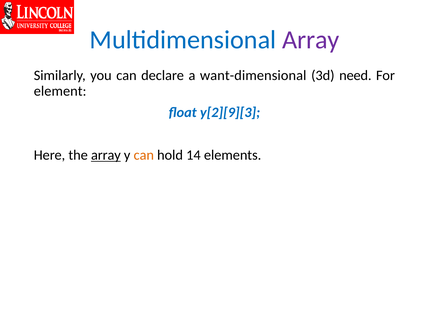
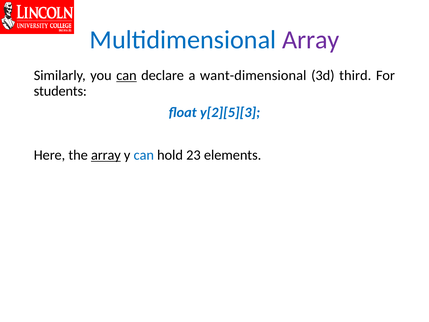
can at (126, 75) underline: none -> present
need: need -> third
element: element -> students
y[2][9][3: y[2][9][3 -> y[2][5][3
can at (144, 155) colour: orange -> blue
14: 14 -> 23
